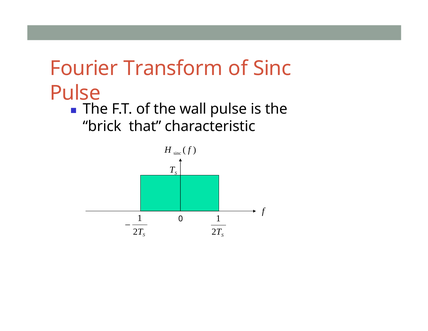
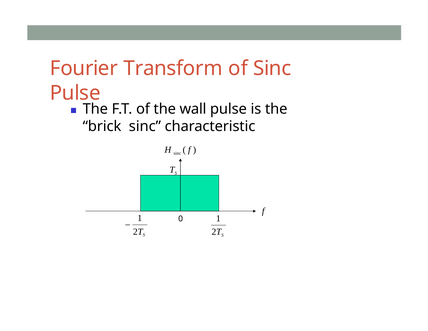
brick that: that -> sinc
